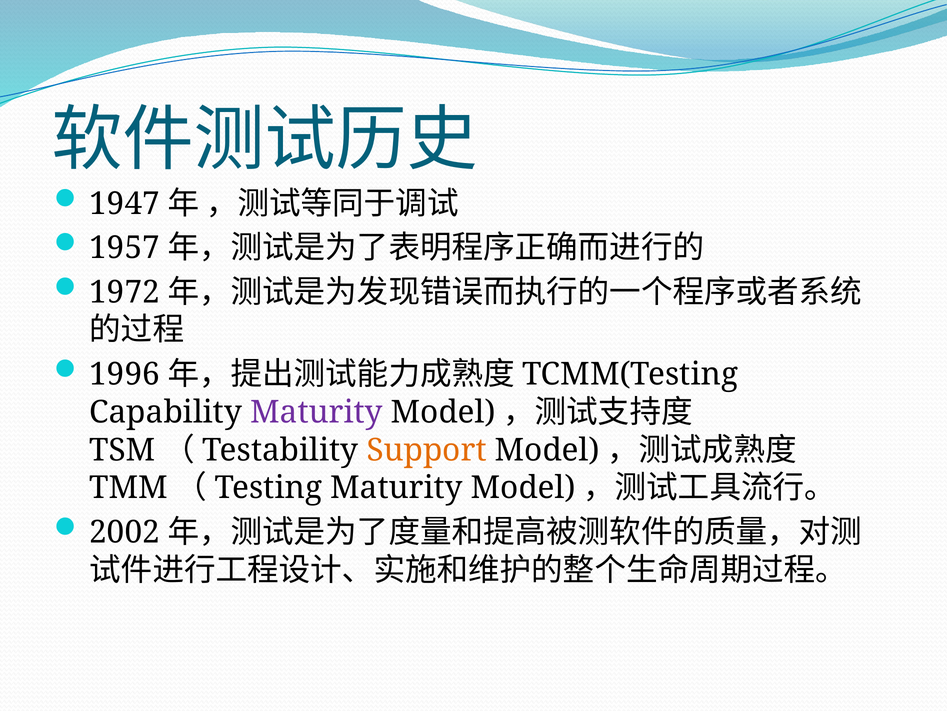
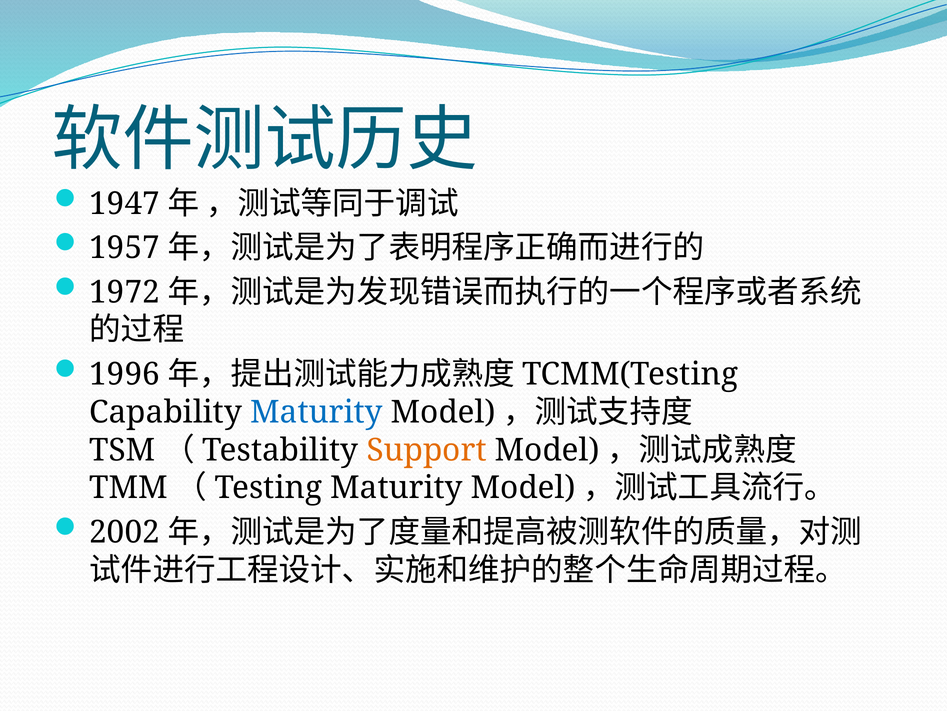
Maturity at (316, 412) colour: purple -> blue
